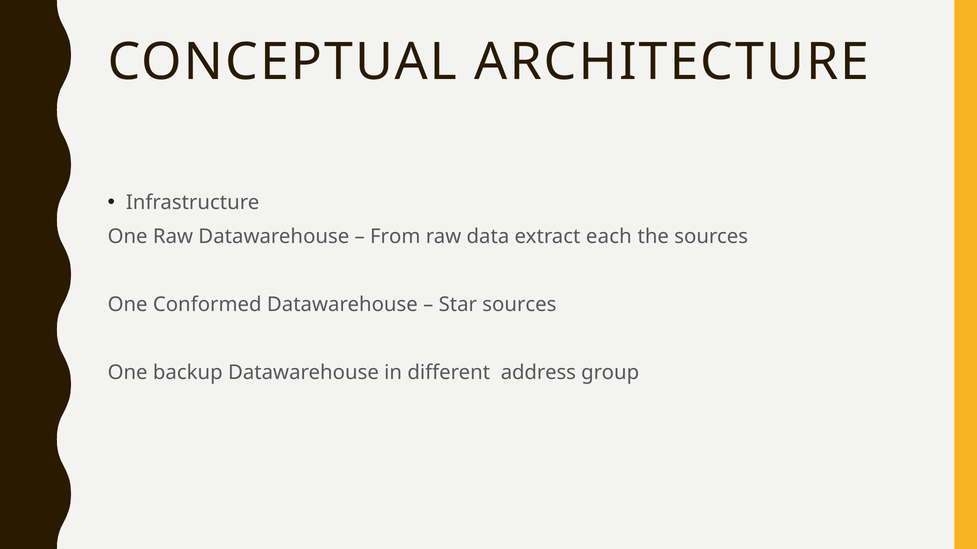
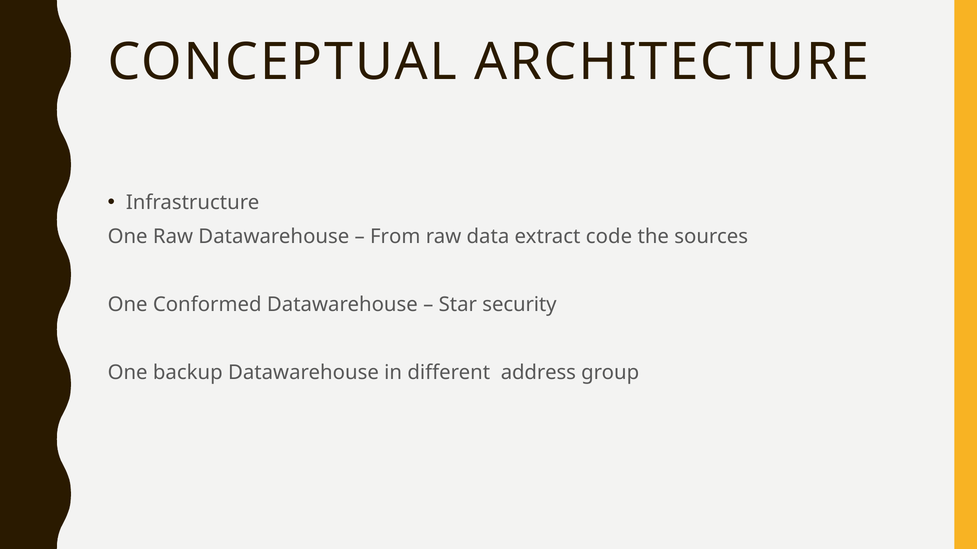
each: each -> code
Star sources: sources -> security
